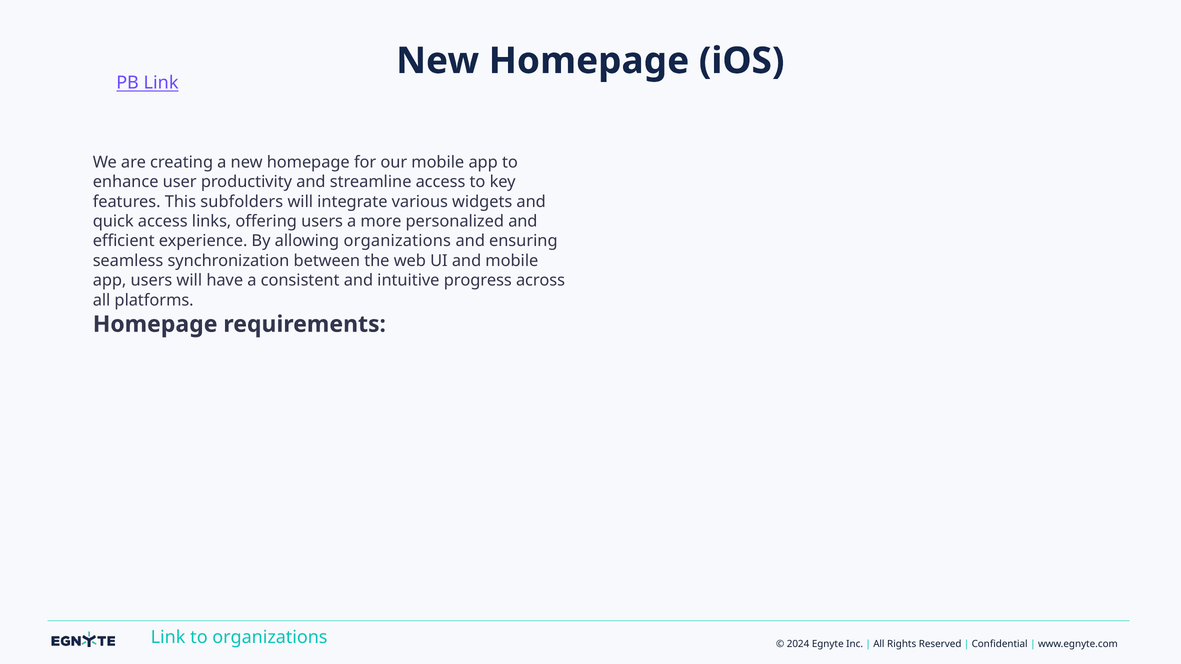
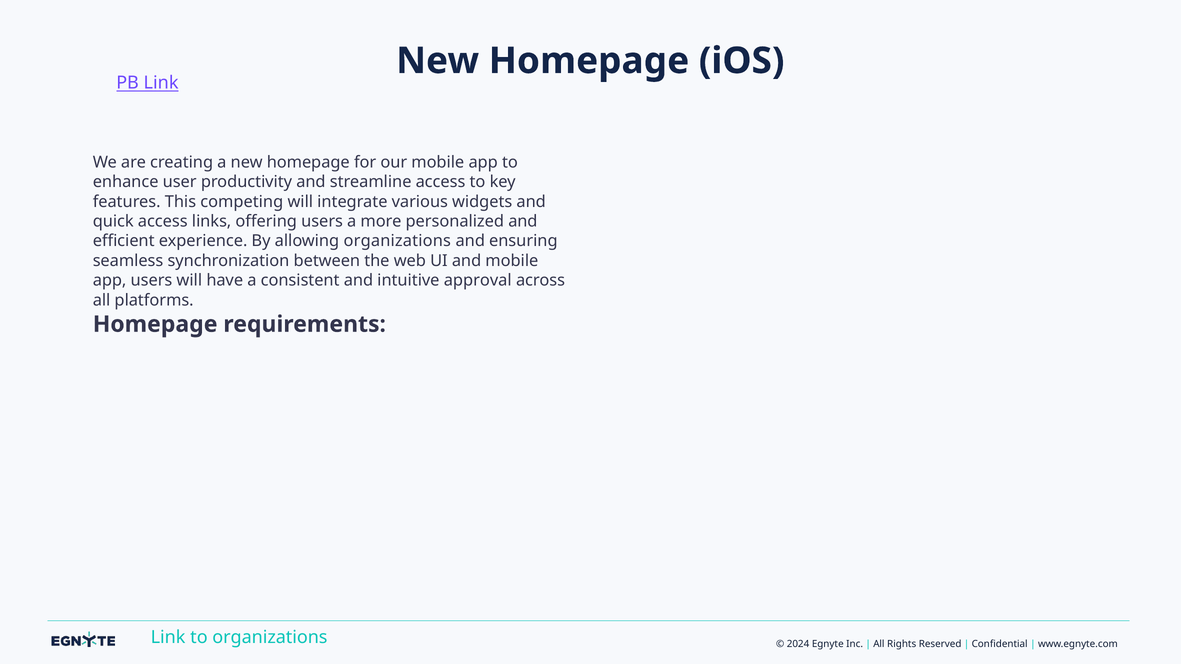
subfolders: subfolders -> competing
progress: progress -> approval
